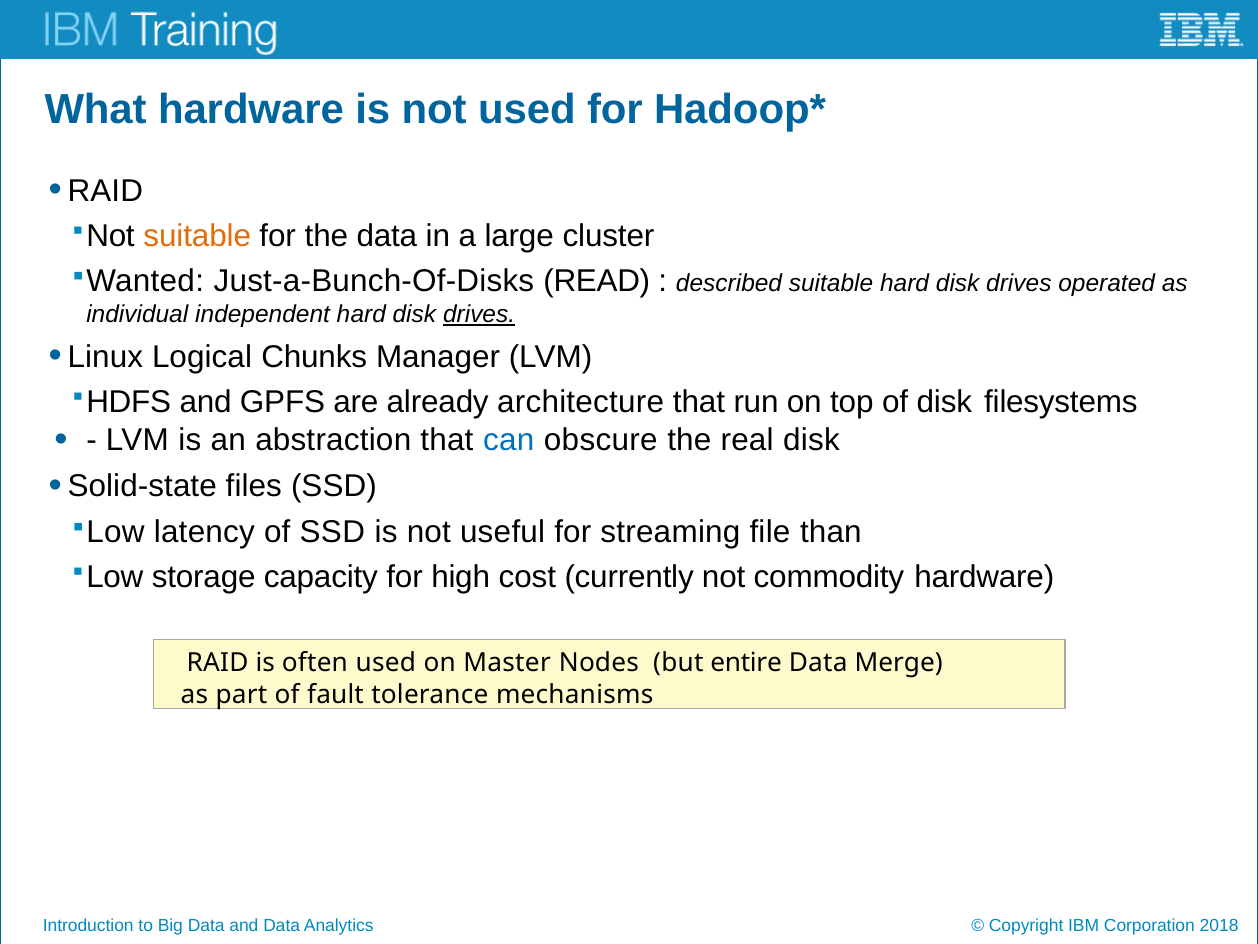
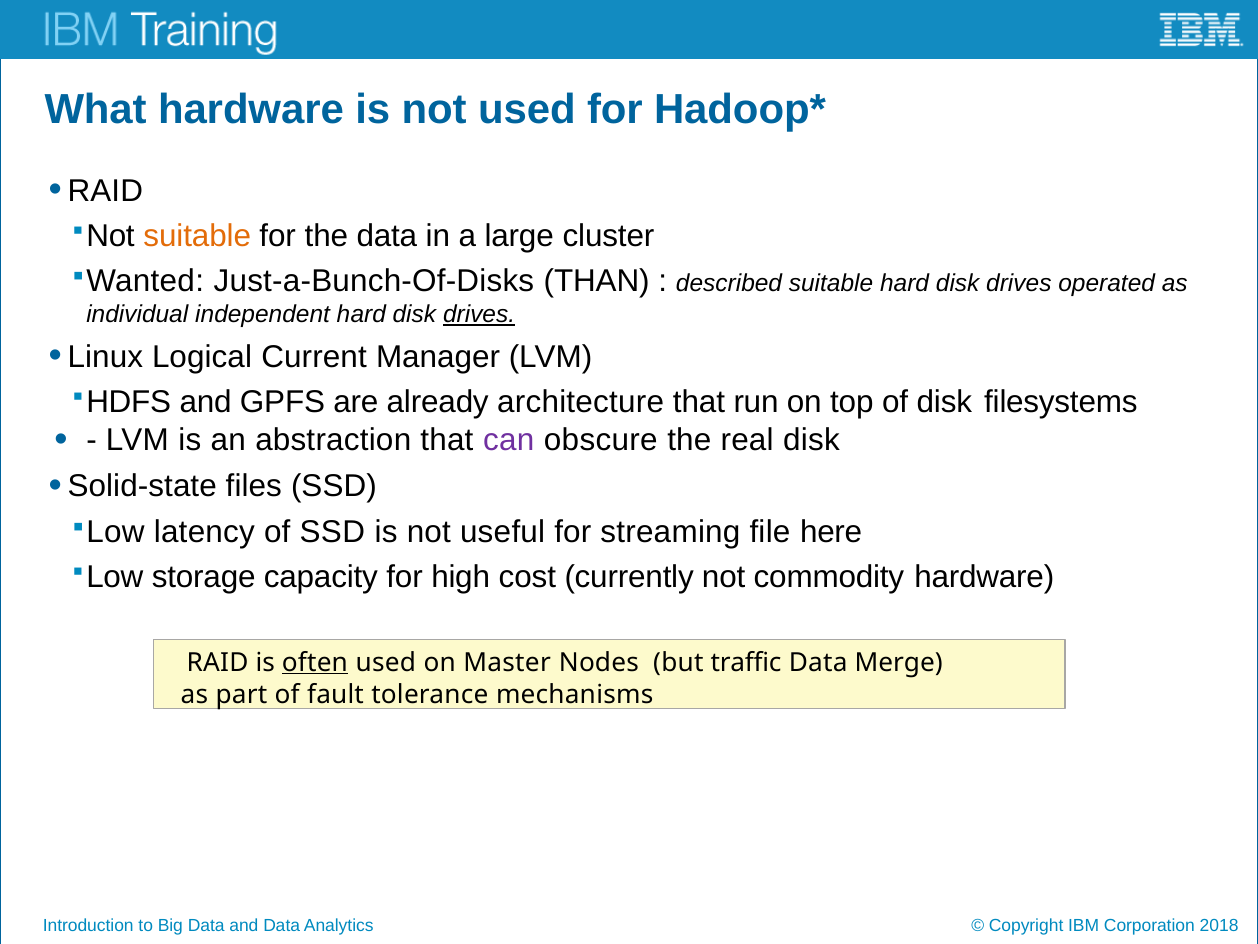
READ: READ -> THAN
Chunks: Chunks -> Current
can colour: blue -> purple
than: than -> here
often underline: none -> present
entire: entire -> traffic
